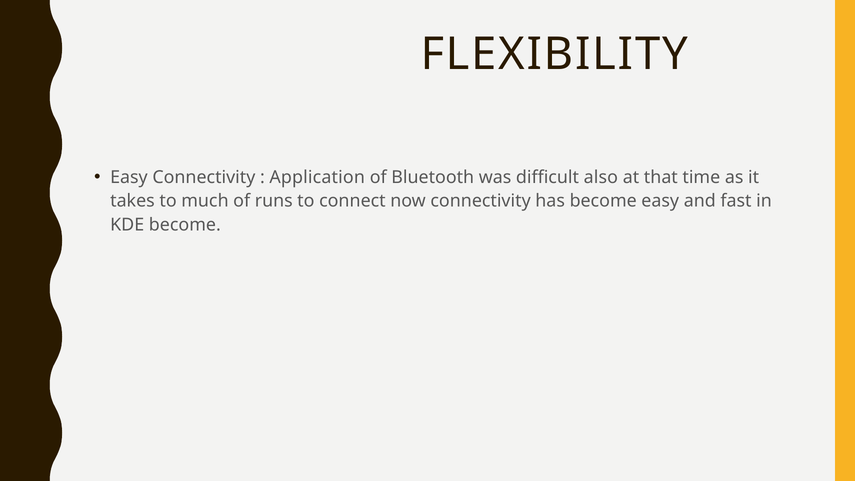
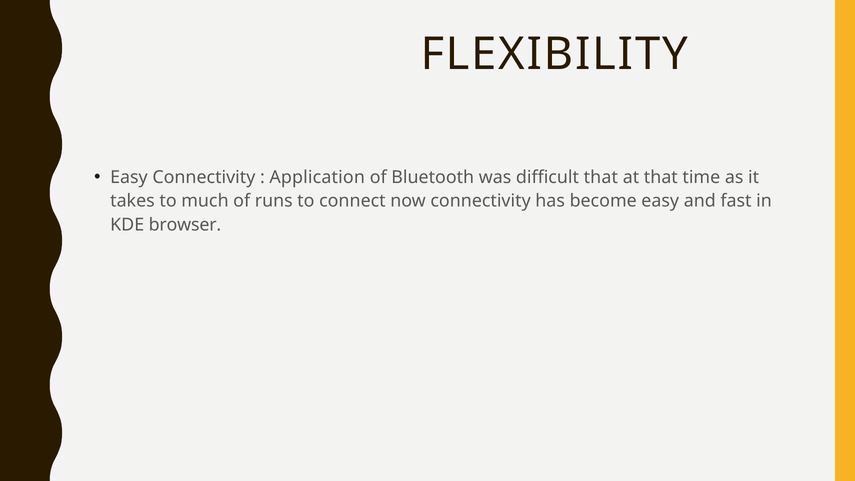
difficult also: also -> that
KDE become: become -> browser
